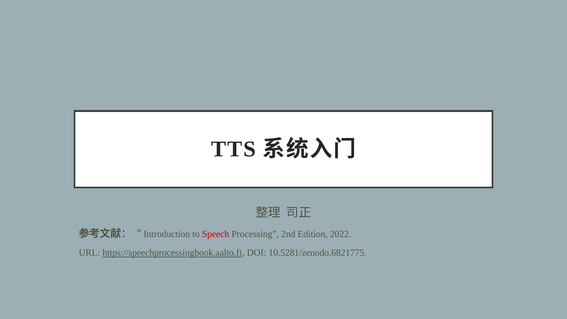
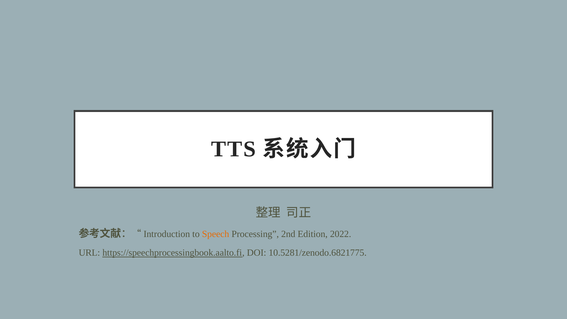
Speech colour: red -> orange
